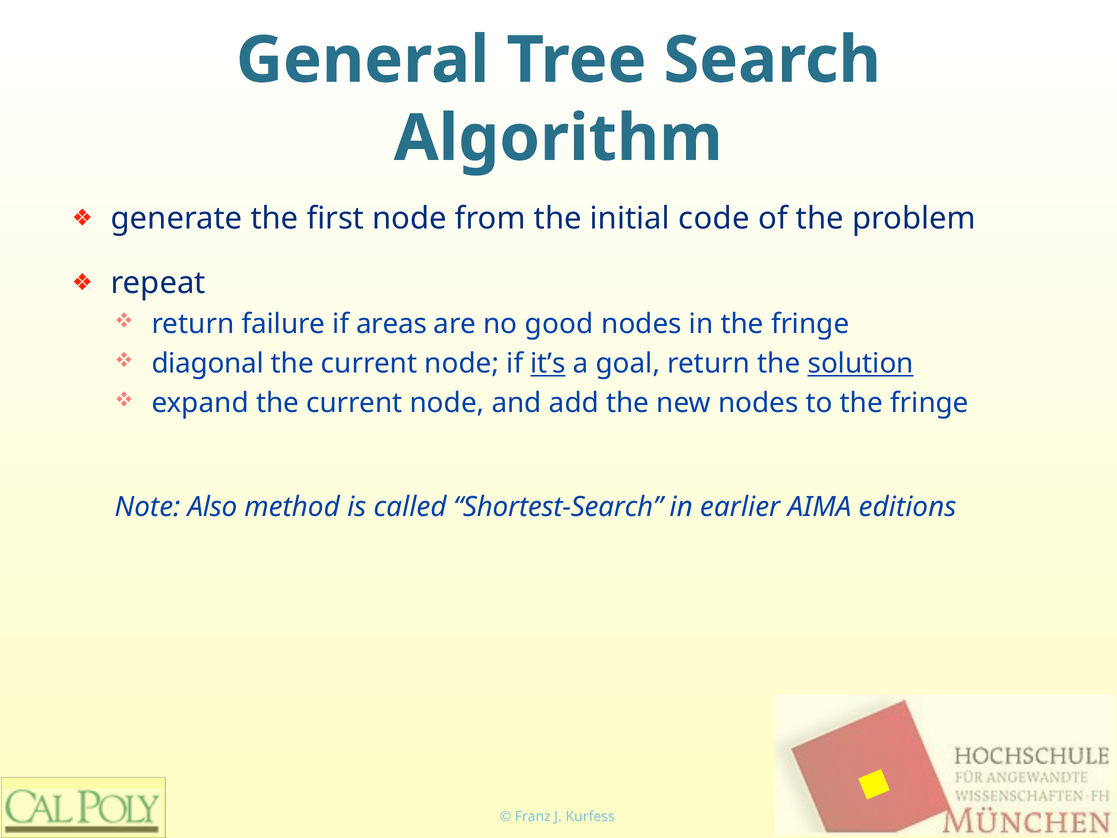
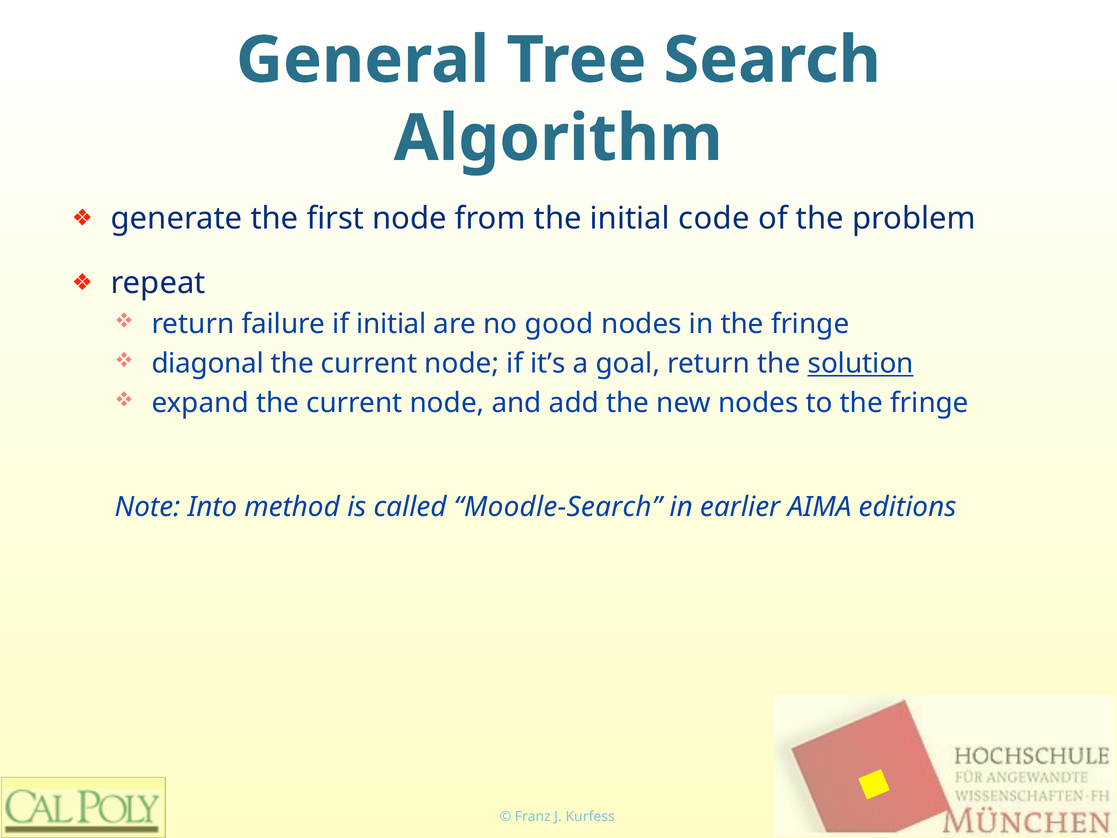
if areas: areas -> initial
it’s underline: present -> none
Also: Also -> Into
Shortest-Search: Shortest-Search -> Moodle-Search
